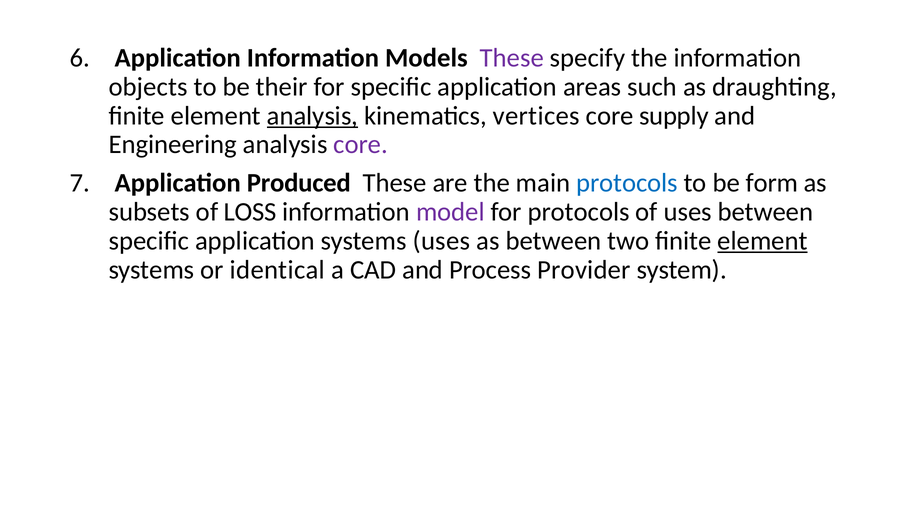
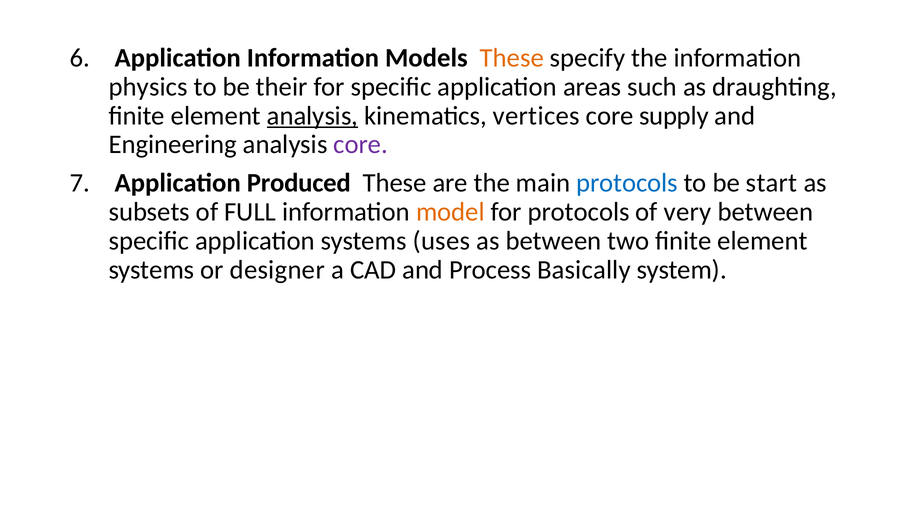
These at (512, 58) colour: purple -> orange
objects: objects -> physics
form: form -> start
LOSS: LOSS -> FULL
model colour: purple -> orange
of uses: uses -> very
element at (763, 241) underline: present -> none
identical: identical -> designer
Provider: Provider -> Basically
